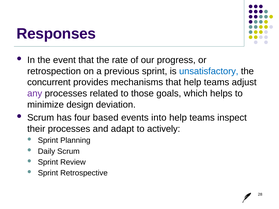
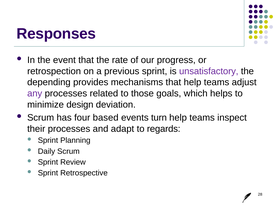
unsatisfactory colour: blue -> purple
concurrent: concurrent -> depending
into: into -> turn
actively: actively -> regards
